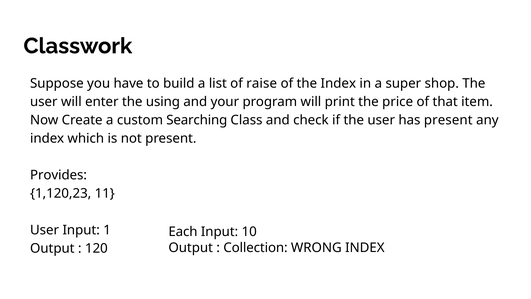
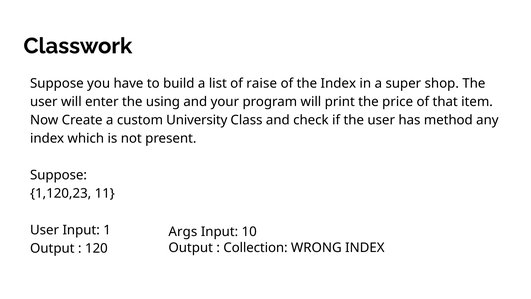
Searching: Searching -> University
has present: present -> method
Provides at (58, 175): Provides -> Suppose
Each: Each -> Args
